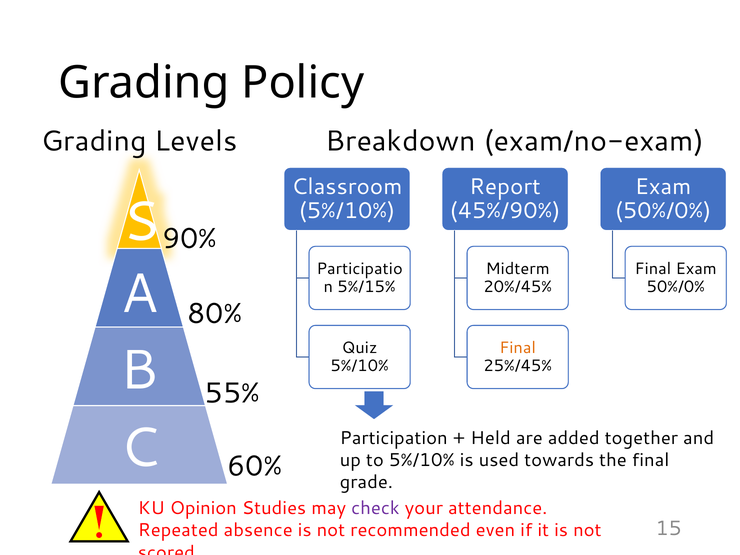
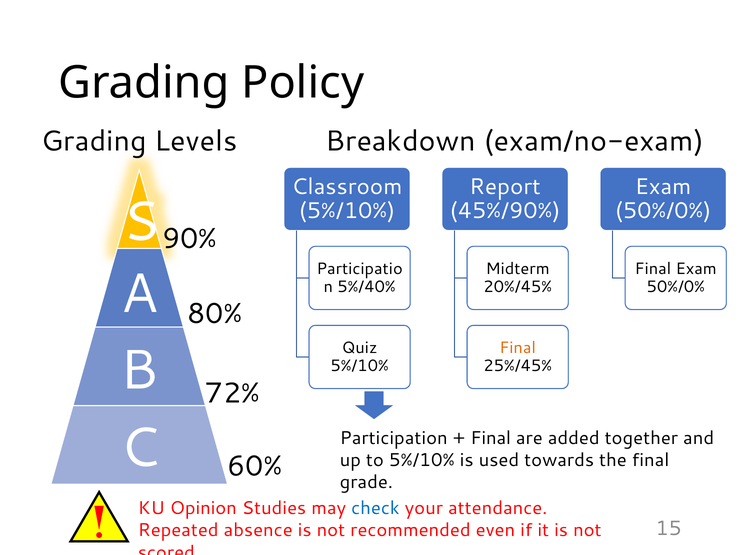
5%/15%: 5%/15% -> 5%/40%
55%: 55% -> 72%
Held at (491, 438): Held -> Final
check colour: purple -> blue
